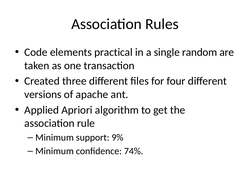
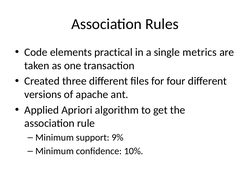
random: random -> metrics
74%: 74% -> 10%
